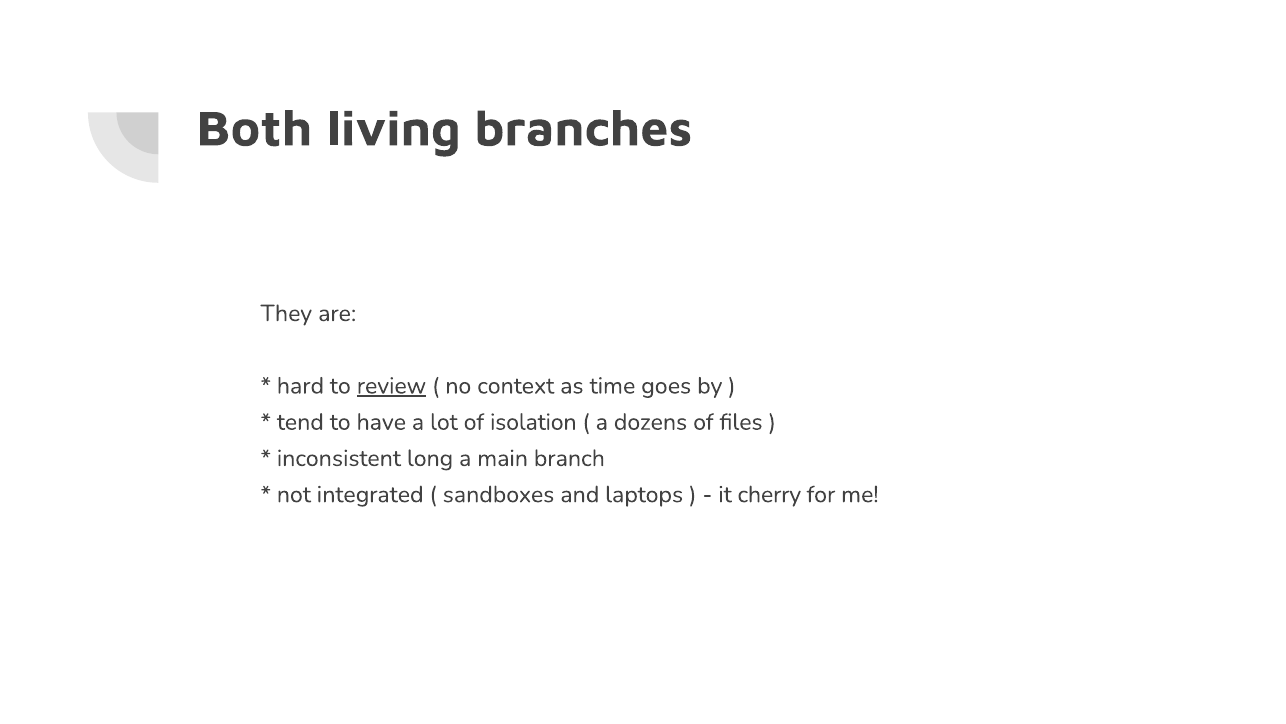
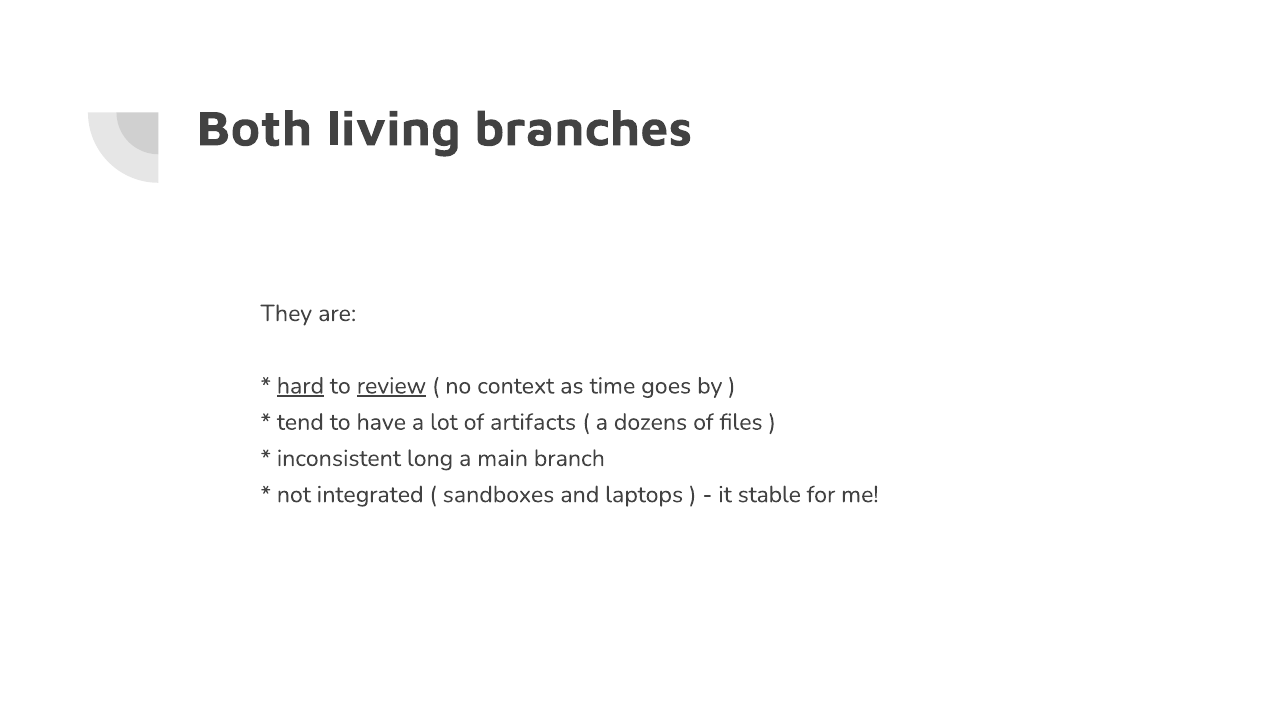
hard underline: none -> present
isolation: isolation -> artifacts
cherry: cherry -> stable
